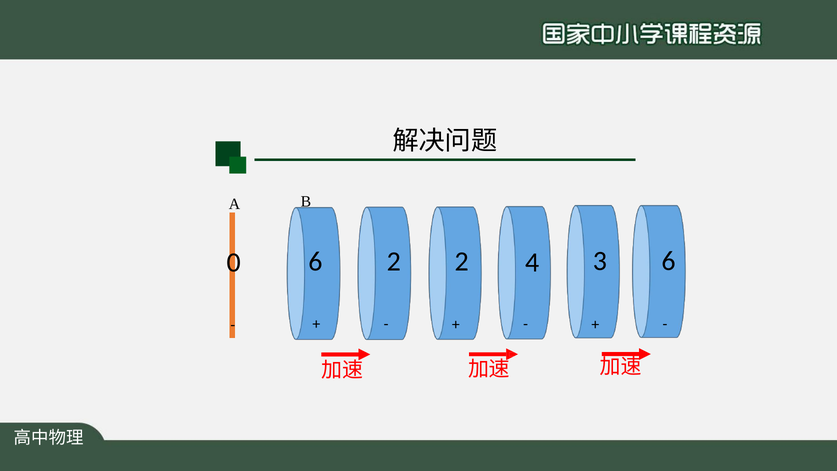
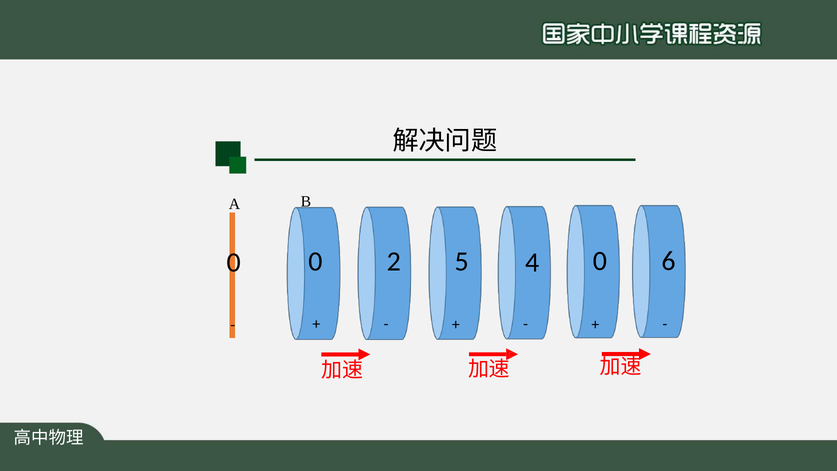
0 6: 6 -> 0
2 2: 2 -> 5
4 3: 3 -> 0
